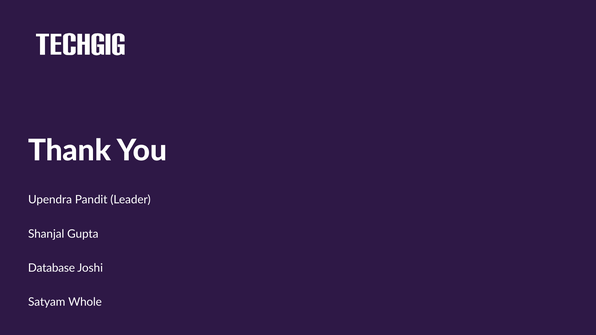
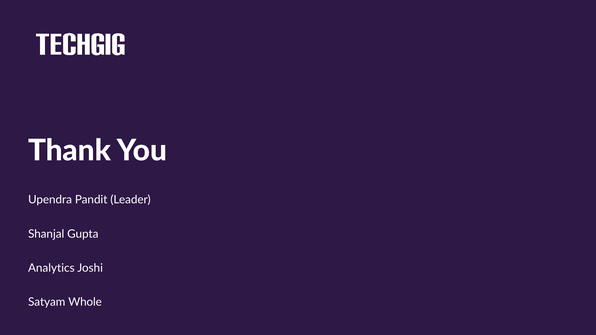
Database: Database -> Analytics
